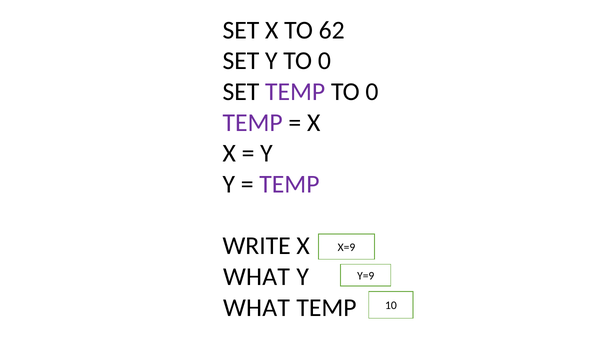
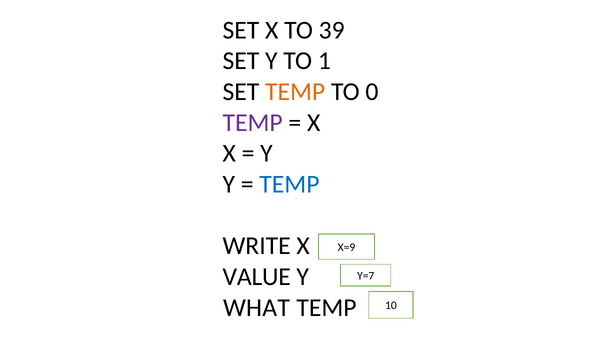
62: 62 -> 39
Y TO 0: 0 -> 1
TEMP at (295, 92) colour: purple -> orange
TEMP at (289, 184) colour: purple -> blue
WHAT at (256, 276): WHAT -> VALUE
Y=9: Y=9 -> Y=7
